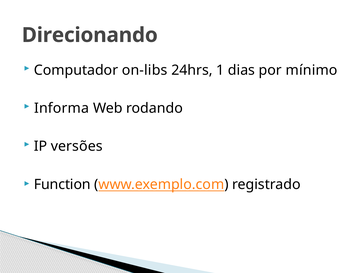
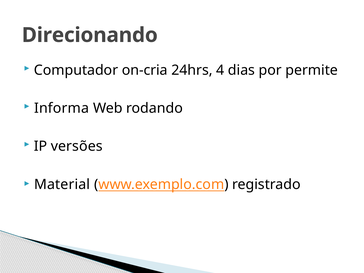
on-libs: on-libs -> on-cria
1: 1 -> 4
mínimo: mínimo -> permite
Function: Function -> Material
